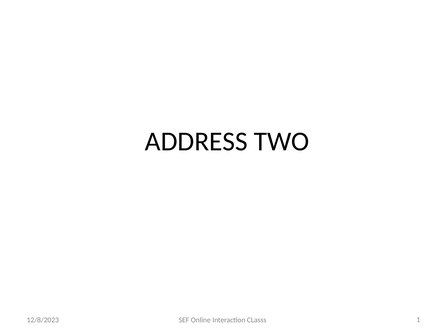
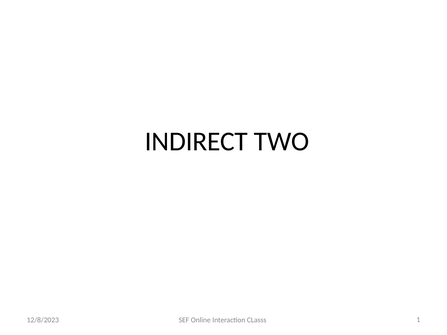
ADDRESS: ADDRESS -> INDIRECT
